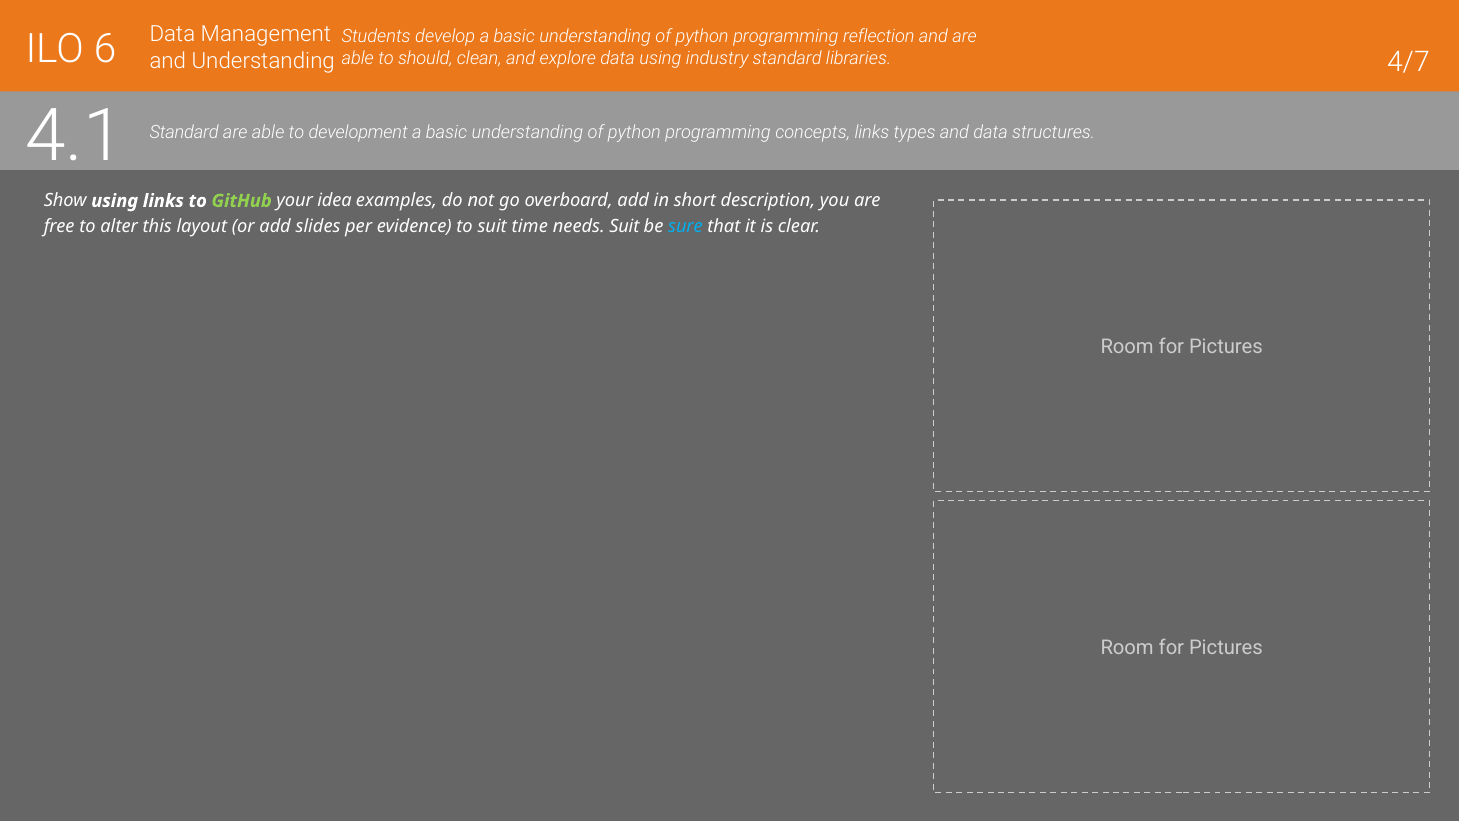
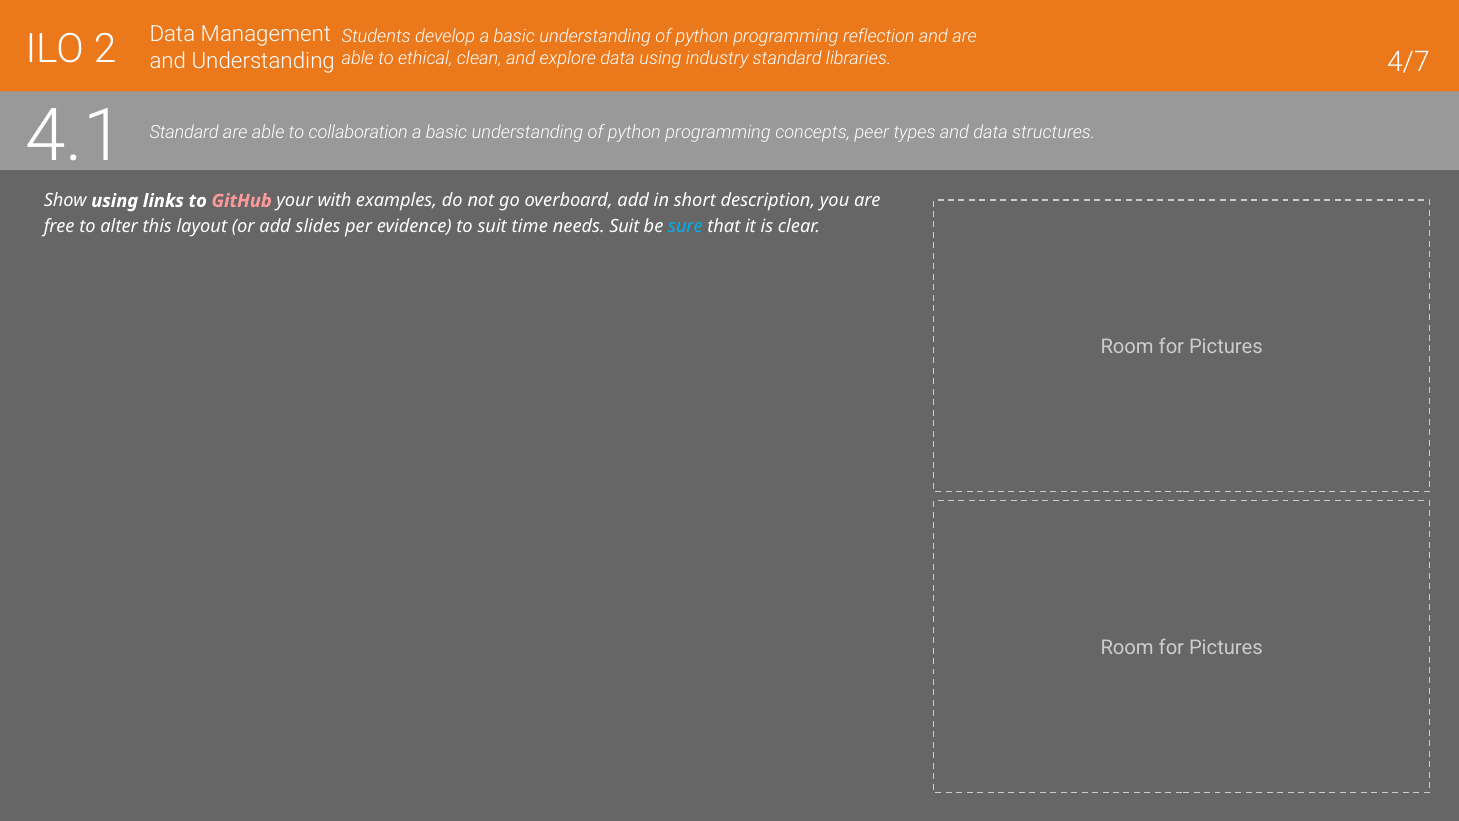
6: 6 -> 2
should: should -> ethical
development: development -> collaboration
concepts links: links -> peer
GitHub colour: light green -> pink
idea: idea -> with
